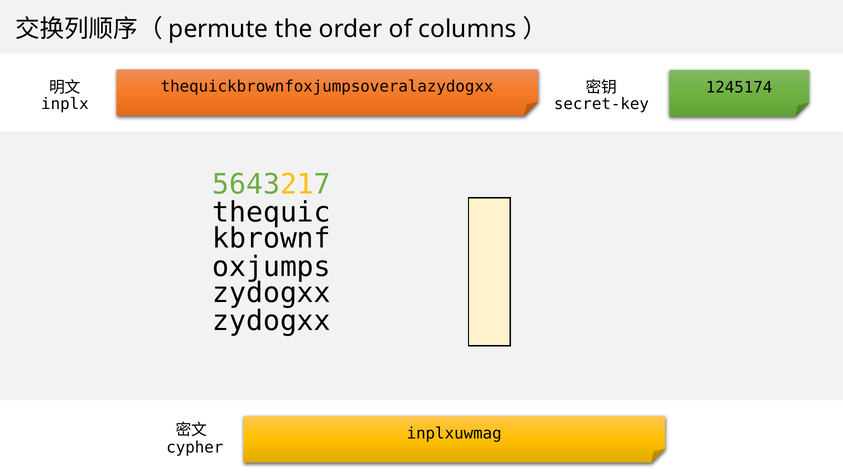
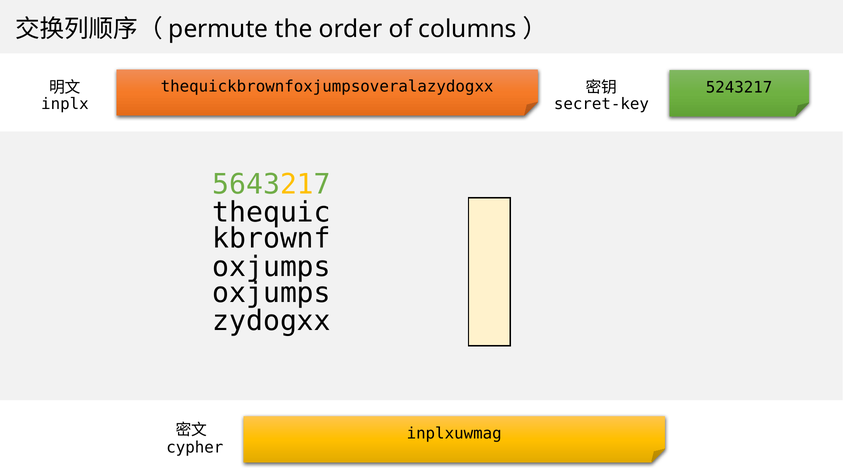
1245174: 1245174 -> 5243217
zydogxx at (272, 293): zydogxx -> oxjumps
